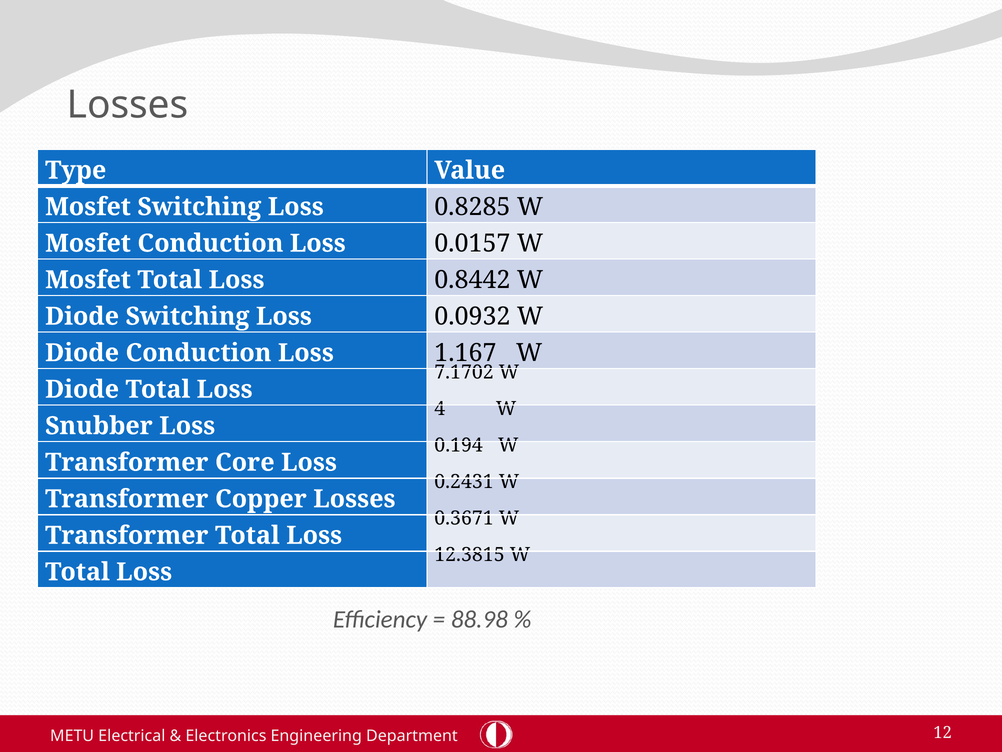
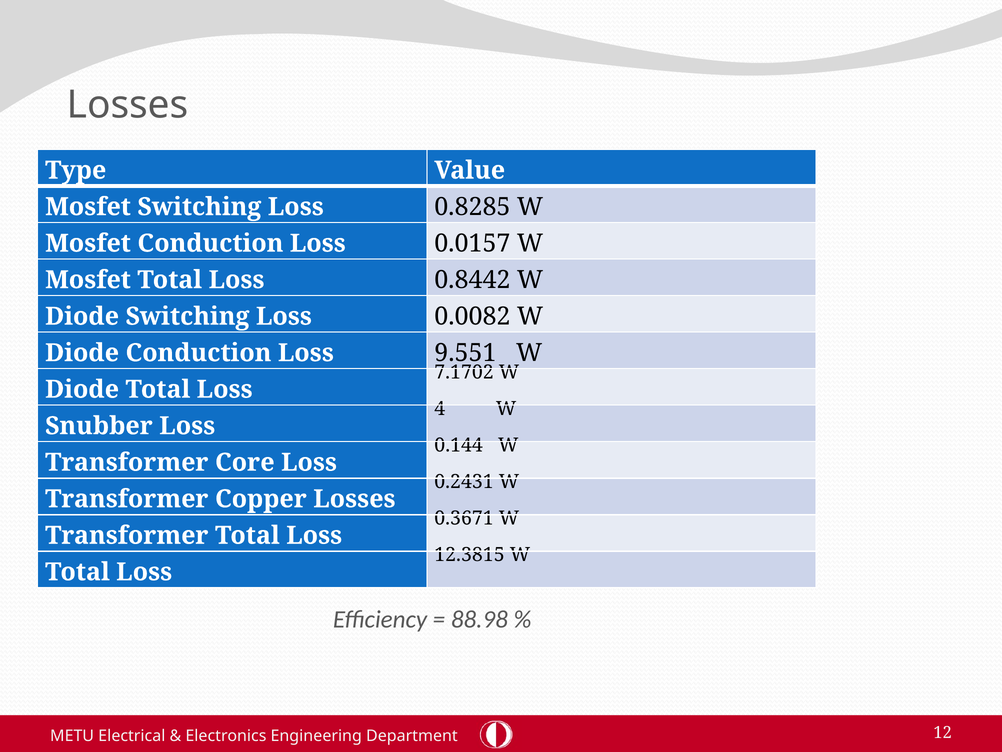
0.0932: 0.0932 -> 0.0082
1.167: 1.167 -> 9.551
0.194: 0.194 -> 0.144
